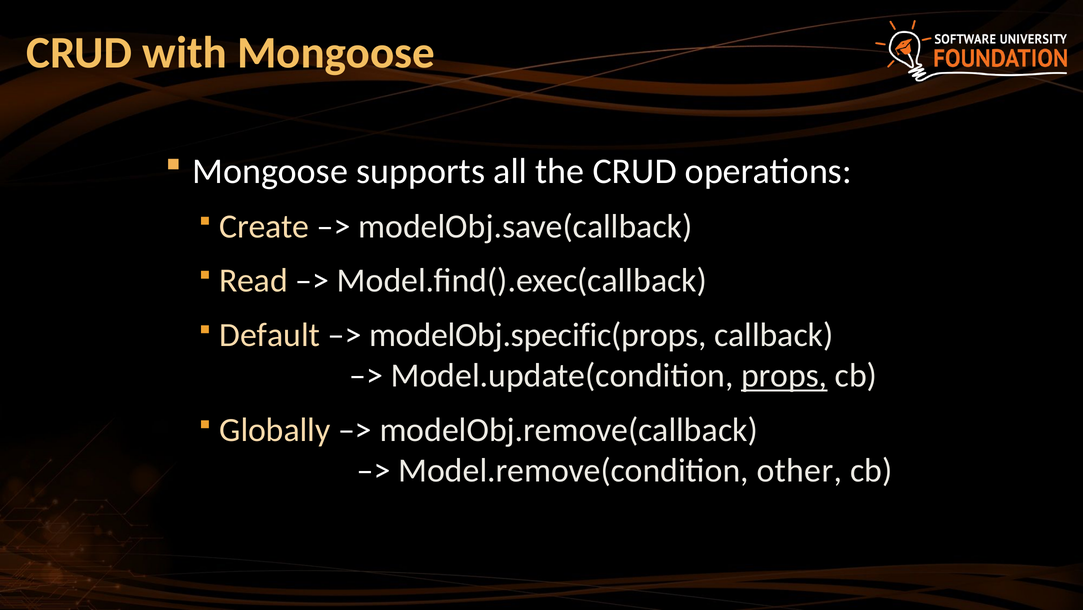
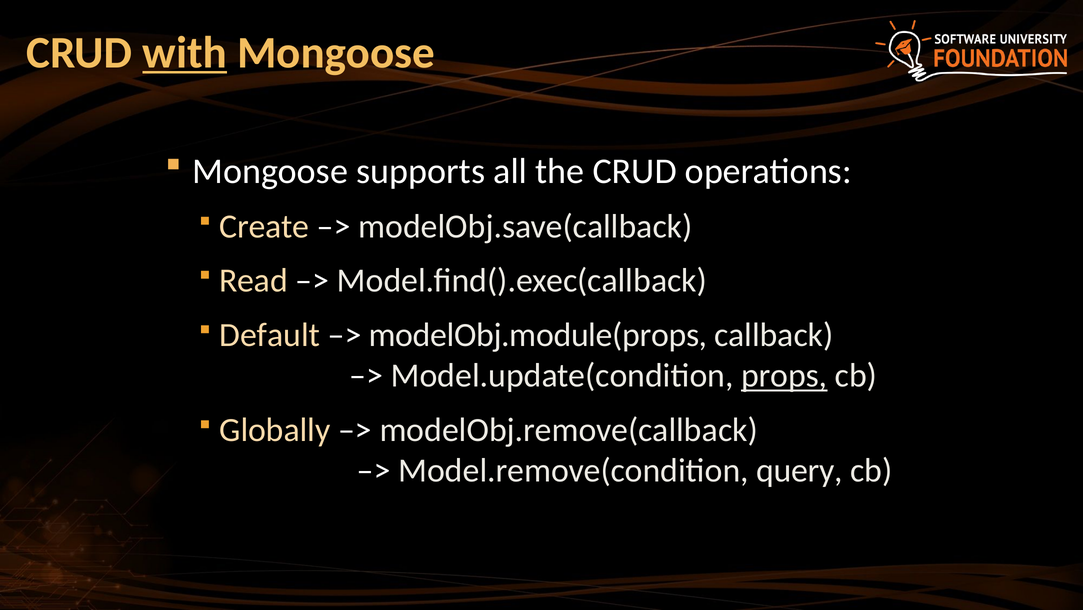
with underline: none -> present
modelObj.specific(props: modelObj.specific(props -> modelObj.module(props
other: other -> query
